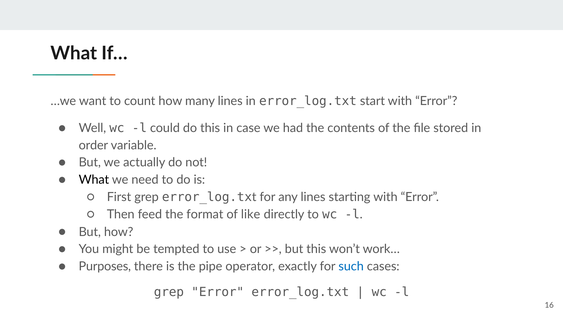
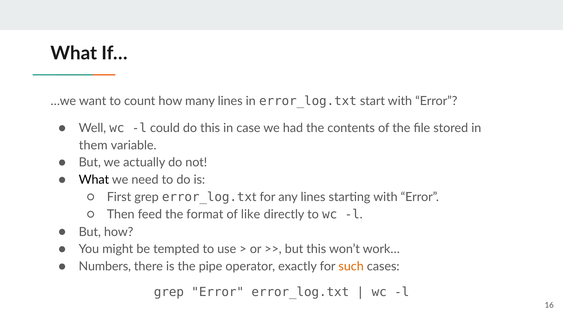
order: order -> them
Purposes: Purposes -> Numbers
such colour: blue -> orange
